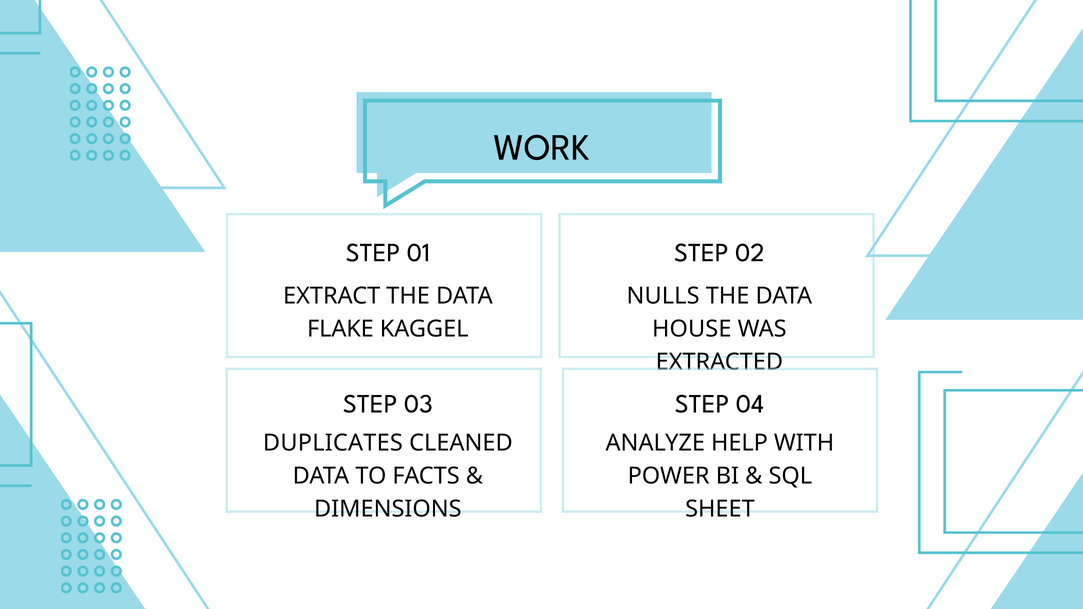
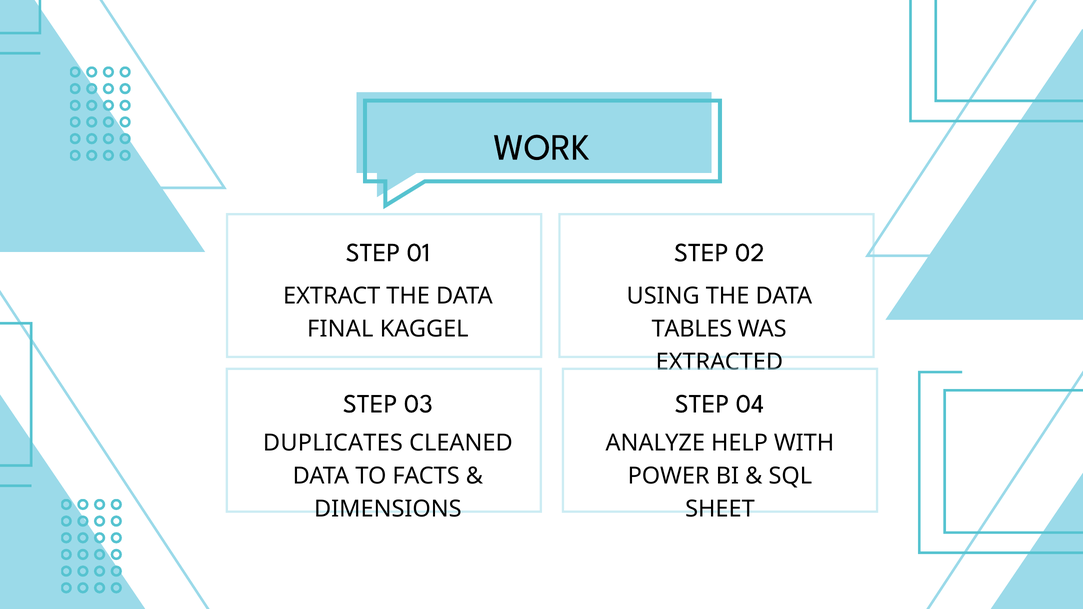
NULLS: NULLS -> USING
FLAKE: FLAKE -> FINAL
HOUSE: HOUSE -> TABLES
